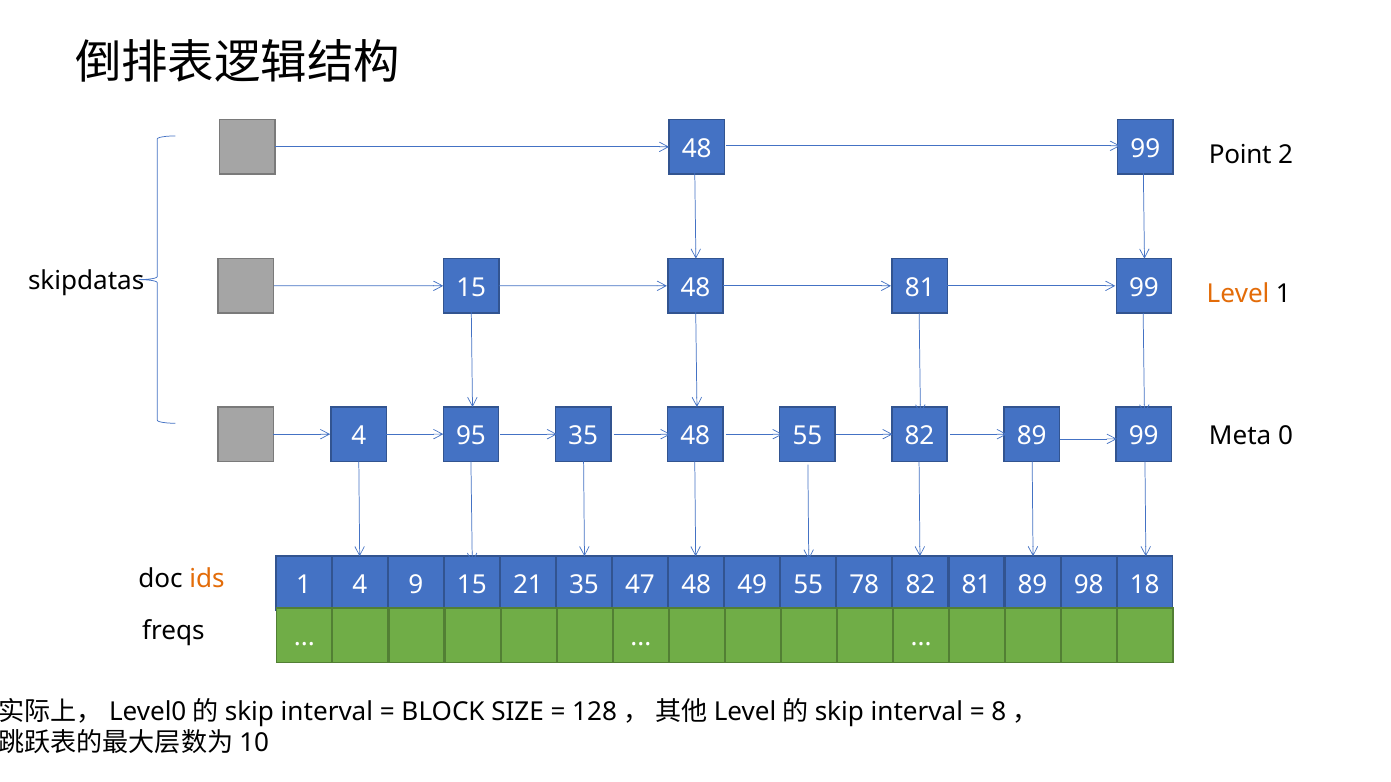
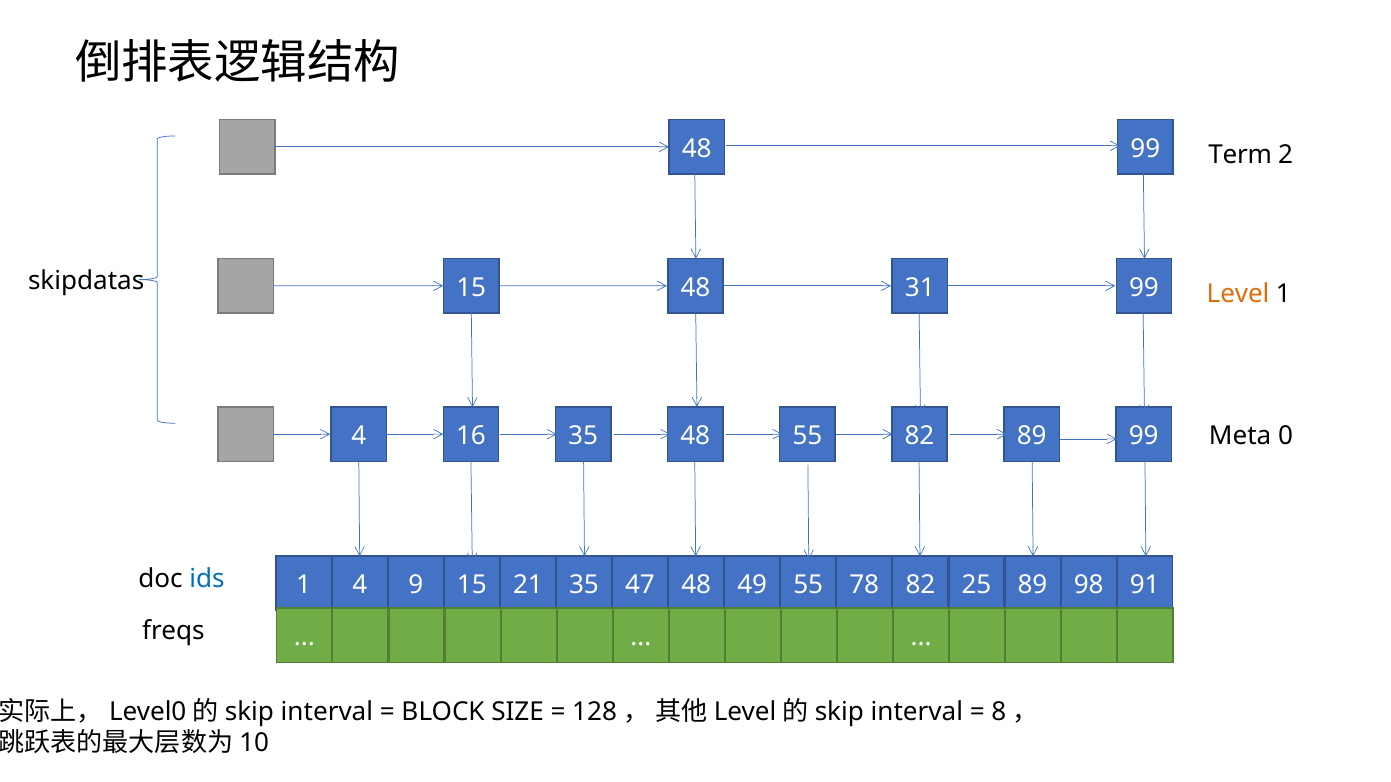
Point: Point -> Term
48 81: 81 -> 31
95: 95 -> 16
ids colour: orange -> blue
82 81: 81 -> 25
18: 18 -> 91
